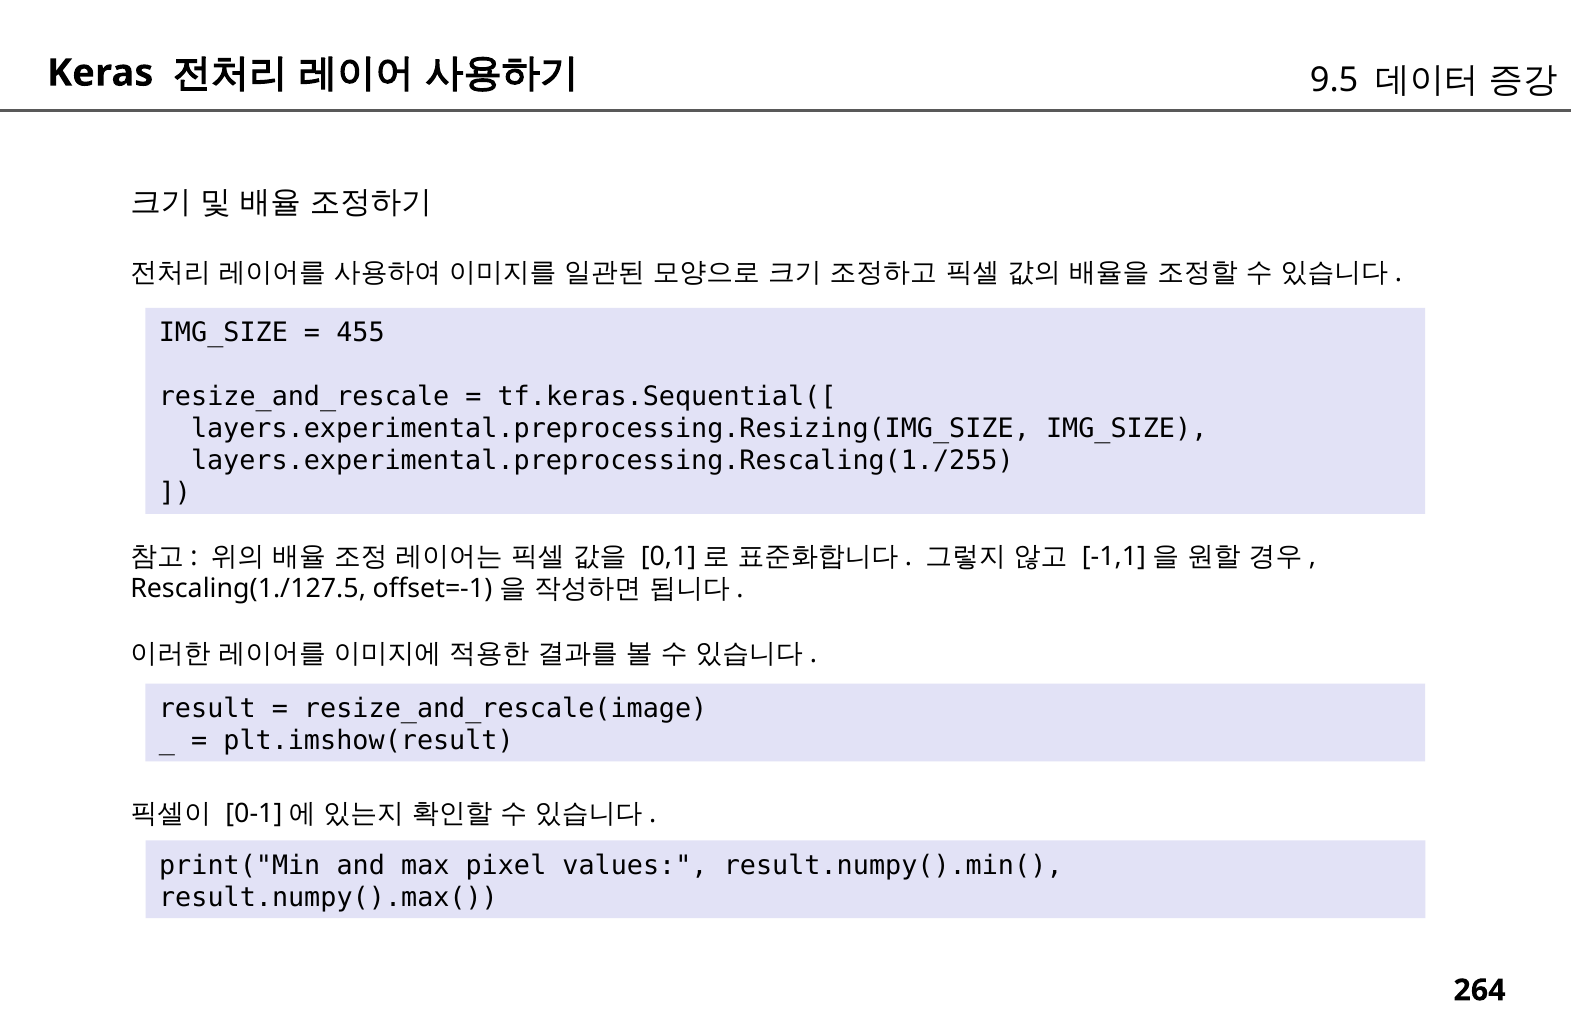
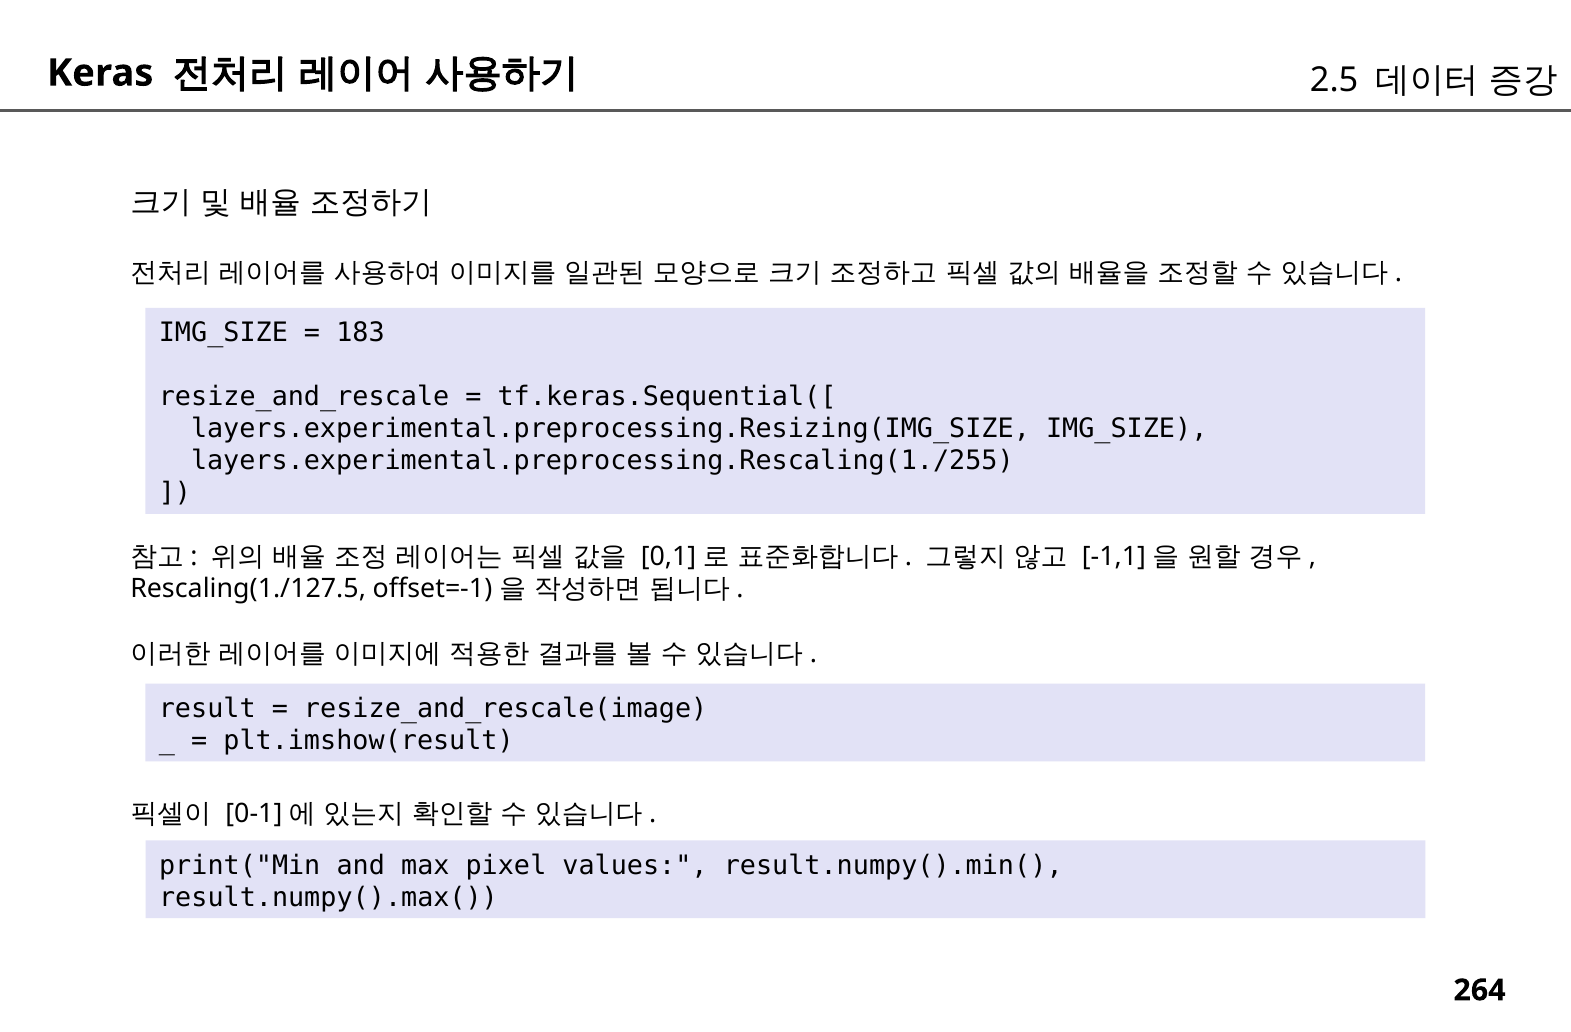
9.5: 9.5 -> 2.5
455: 455 -> 183
